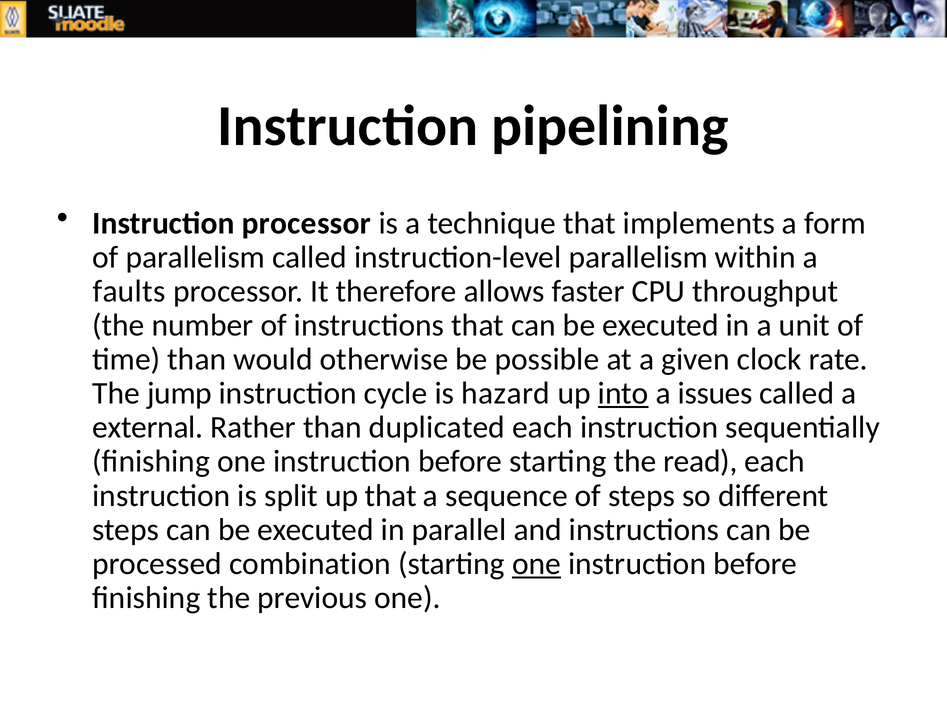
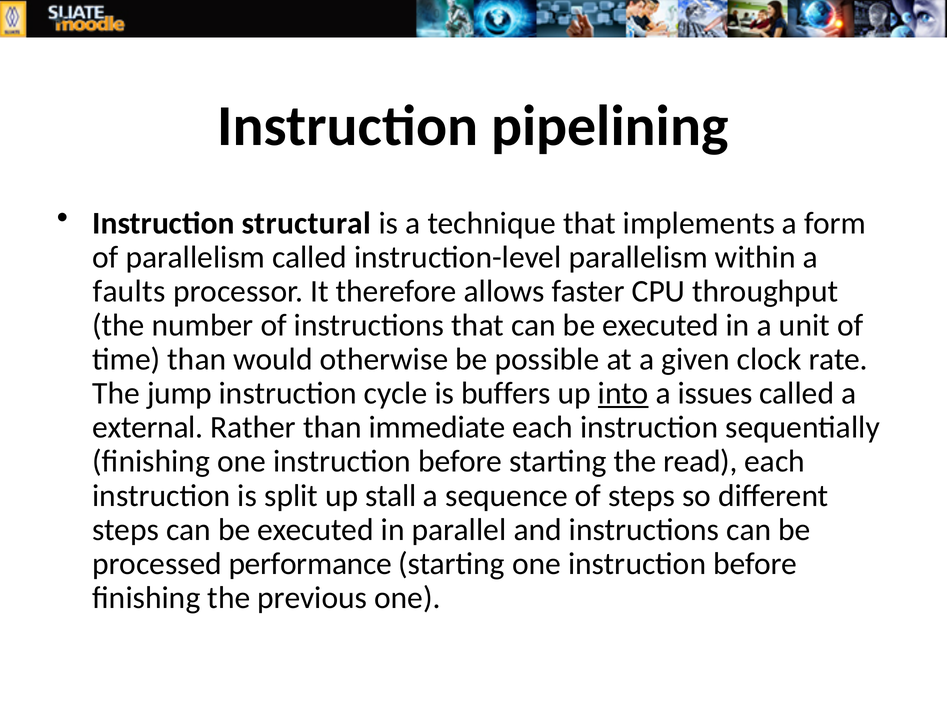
Instruction processor: processor -> structural
hazard: hazard -> buffers
duplicated: duplicated -> immediate
up that: that -> stall
combination: combination -> performance
one at (537, 564) underline: present -> none
